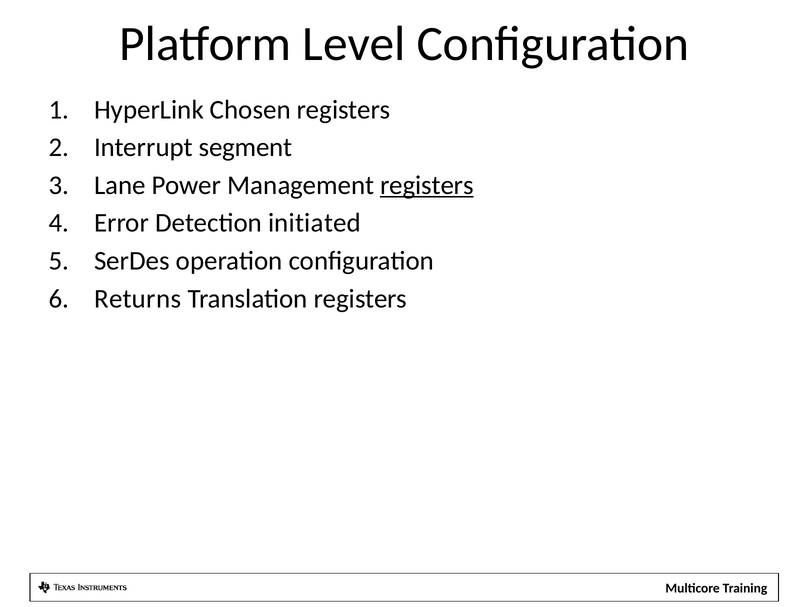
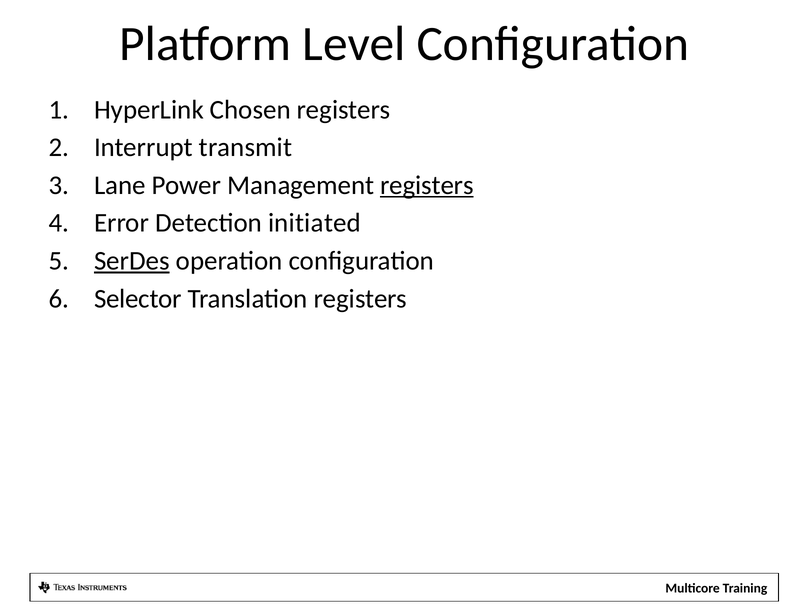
segment: segment -> transmit
SerDes underline: none -> present
Returns: Returns -> Selector
